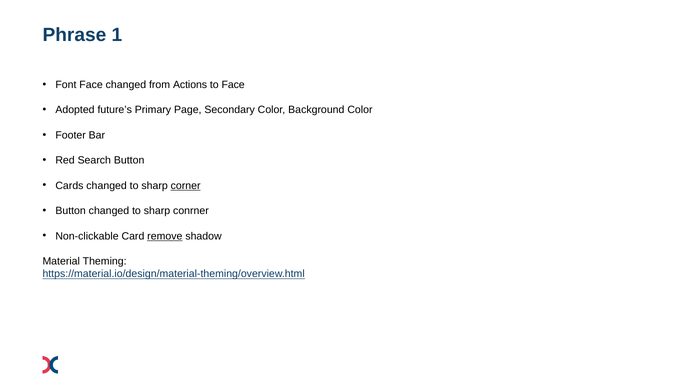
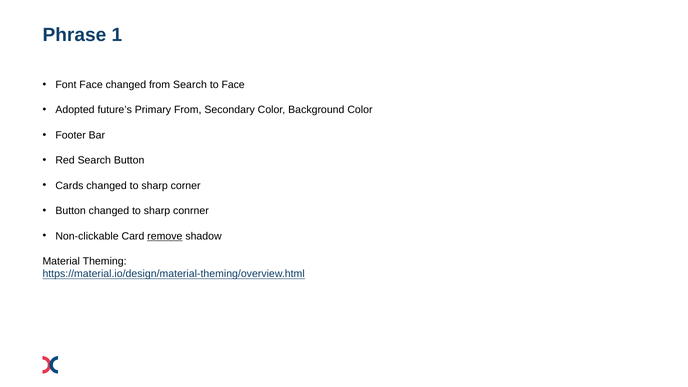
from Actions: Actions -> Search
Primary Page: Page -> From
corner underline: present -> none
